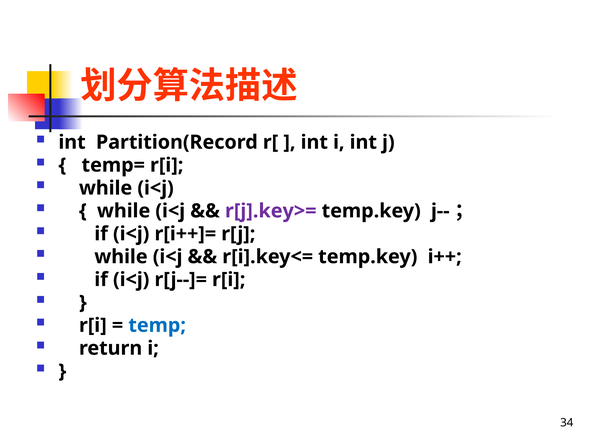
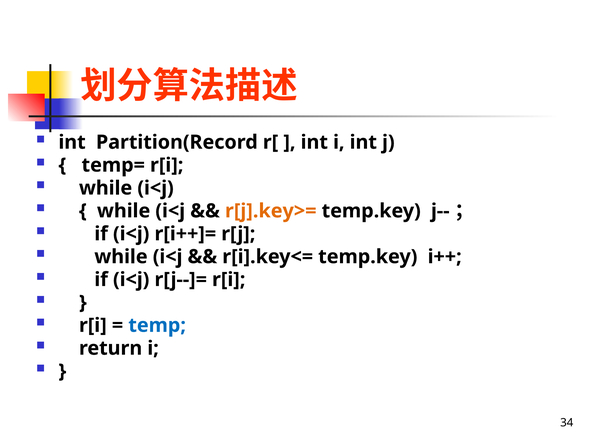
r[j].key>= colour: purple -> orange
